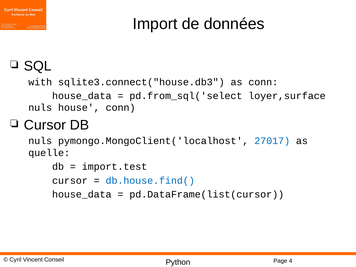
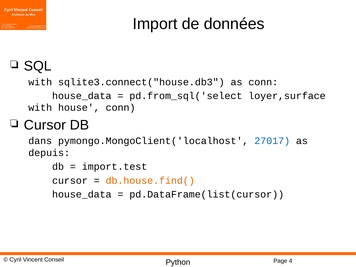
nuls at (40, 108): nuls -> with
nuls at (40, 141): nuls -> dans
quelle: quelle -> depuis
db.house.find( colour: blue -> orange
